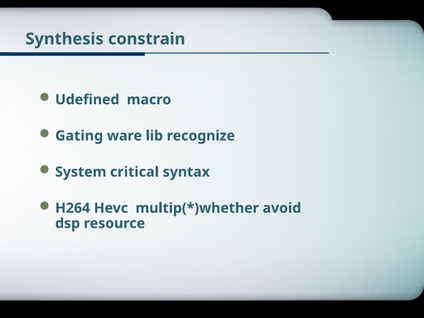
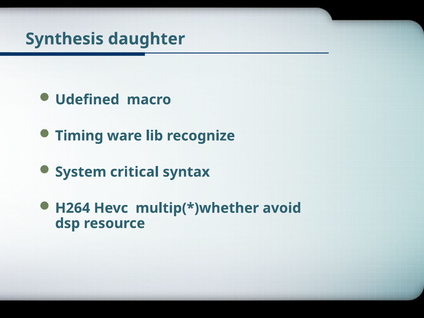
constrain: constrain -> daughter
Gating: Gating -> Timing
